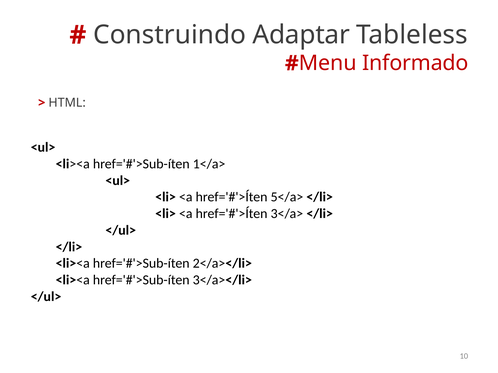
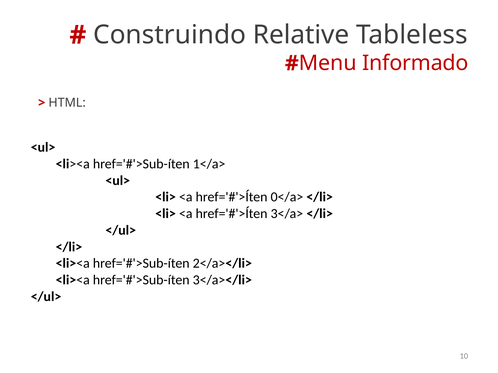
Adaptar: Adaptar -> Relative
5</a>: 5</a> -> 0</a>
